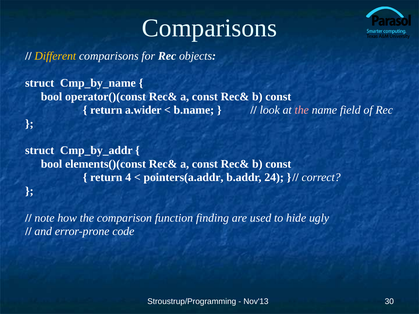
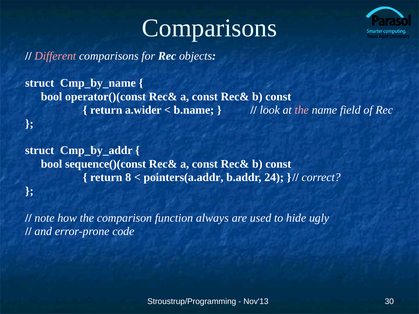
Different colour: yellow -> pink
elements()(const: elements()(const -> sequence()(const
4: 4 -> 8
finding: finding -> always
